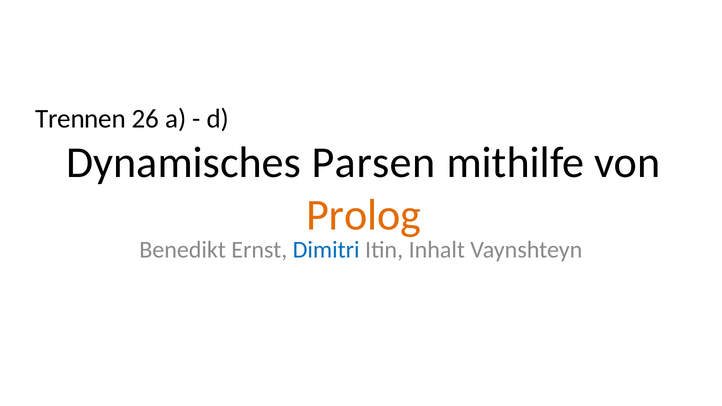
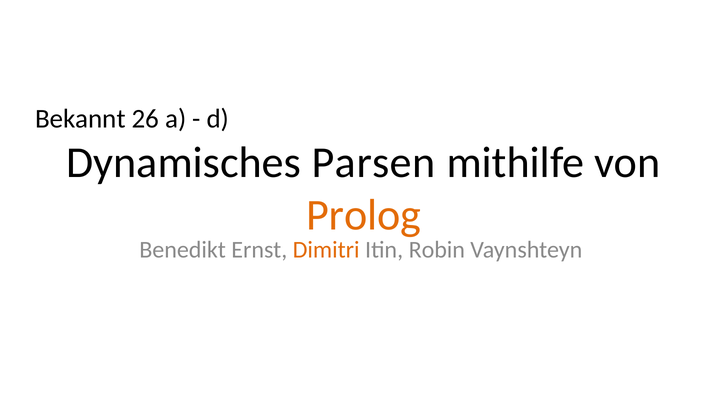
Trennen: Trennen -> Bekannt
Dimitri colour: blue -> orange
Inhalt: Inhalt -> Robin
